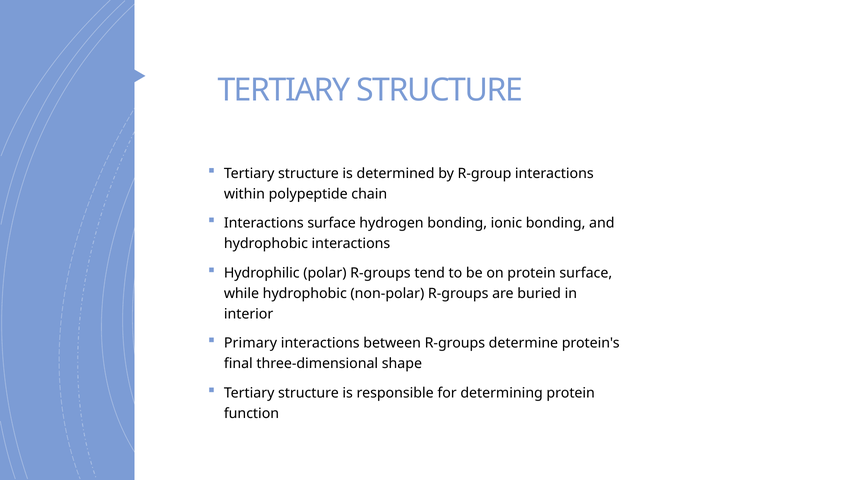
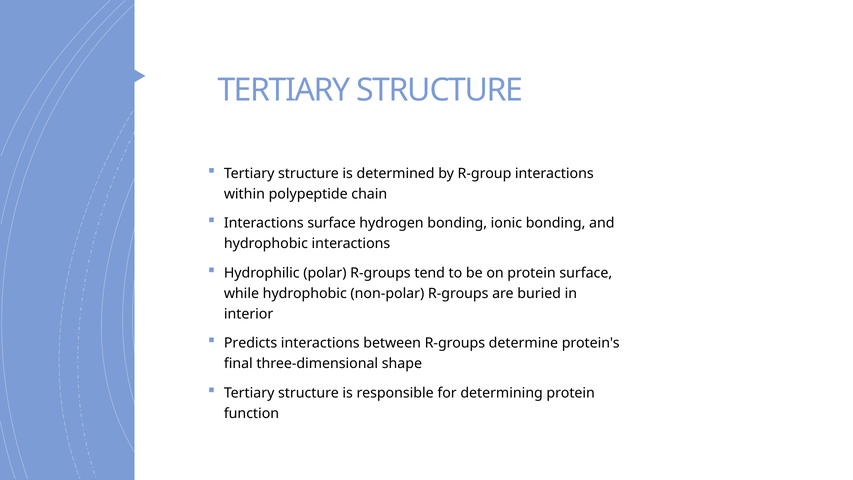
Primary: Primary -> Predicts
